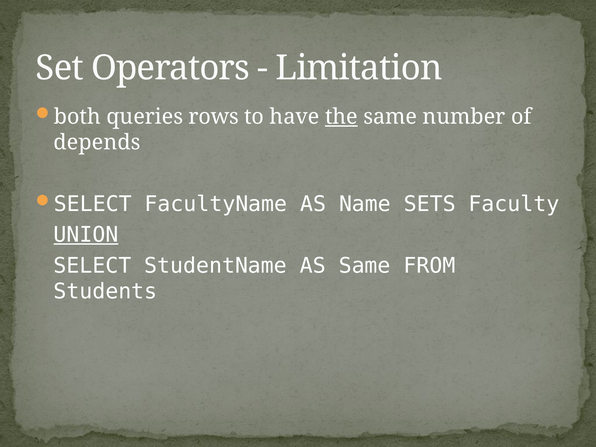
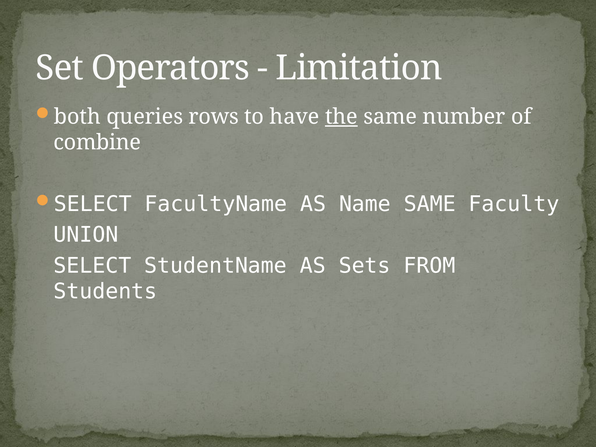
depends: depends -> combine
Name SETS: SETS -> SAME
UNION underline: present -> none
AS Same: Same -> Sets
